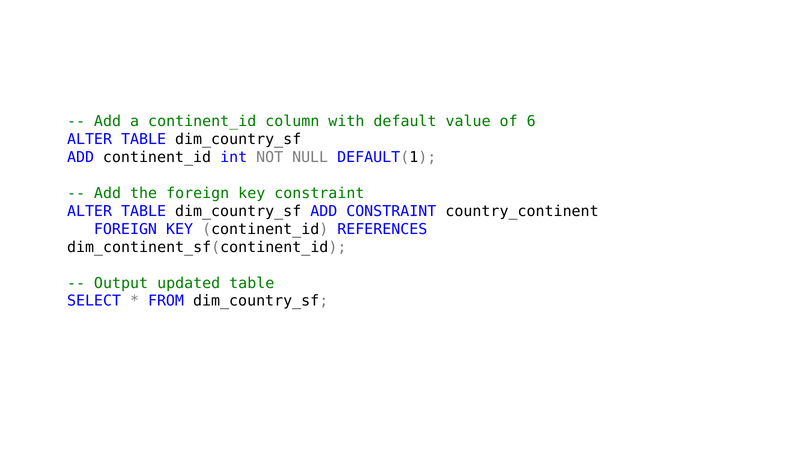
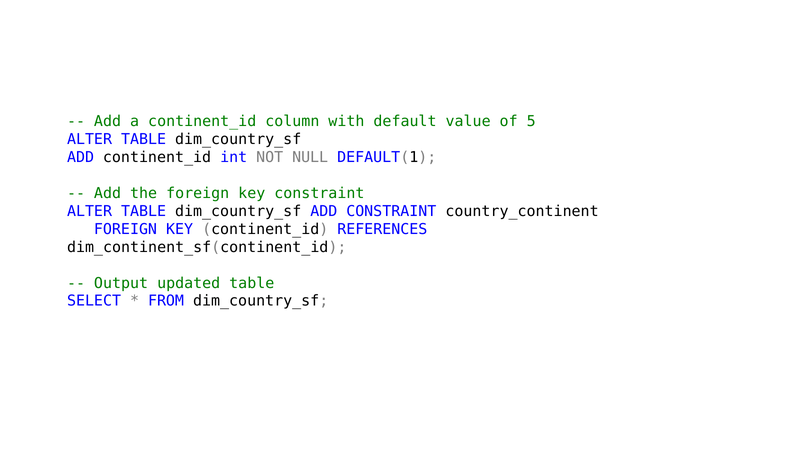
6: 6 -> 5
